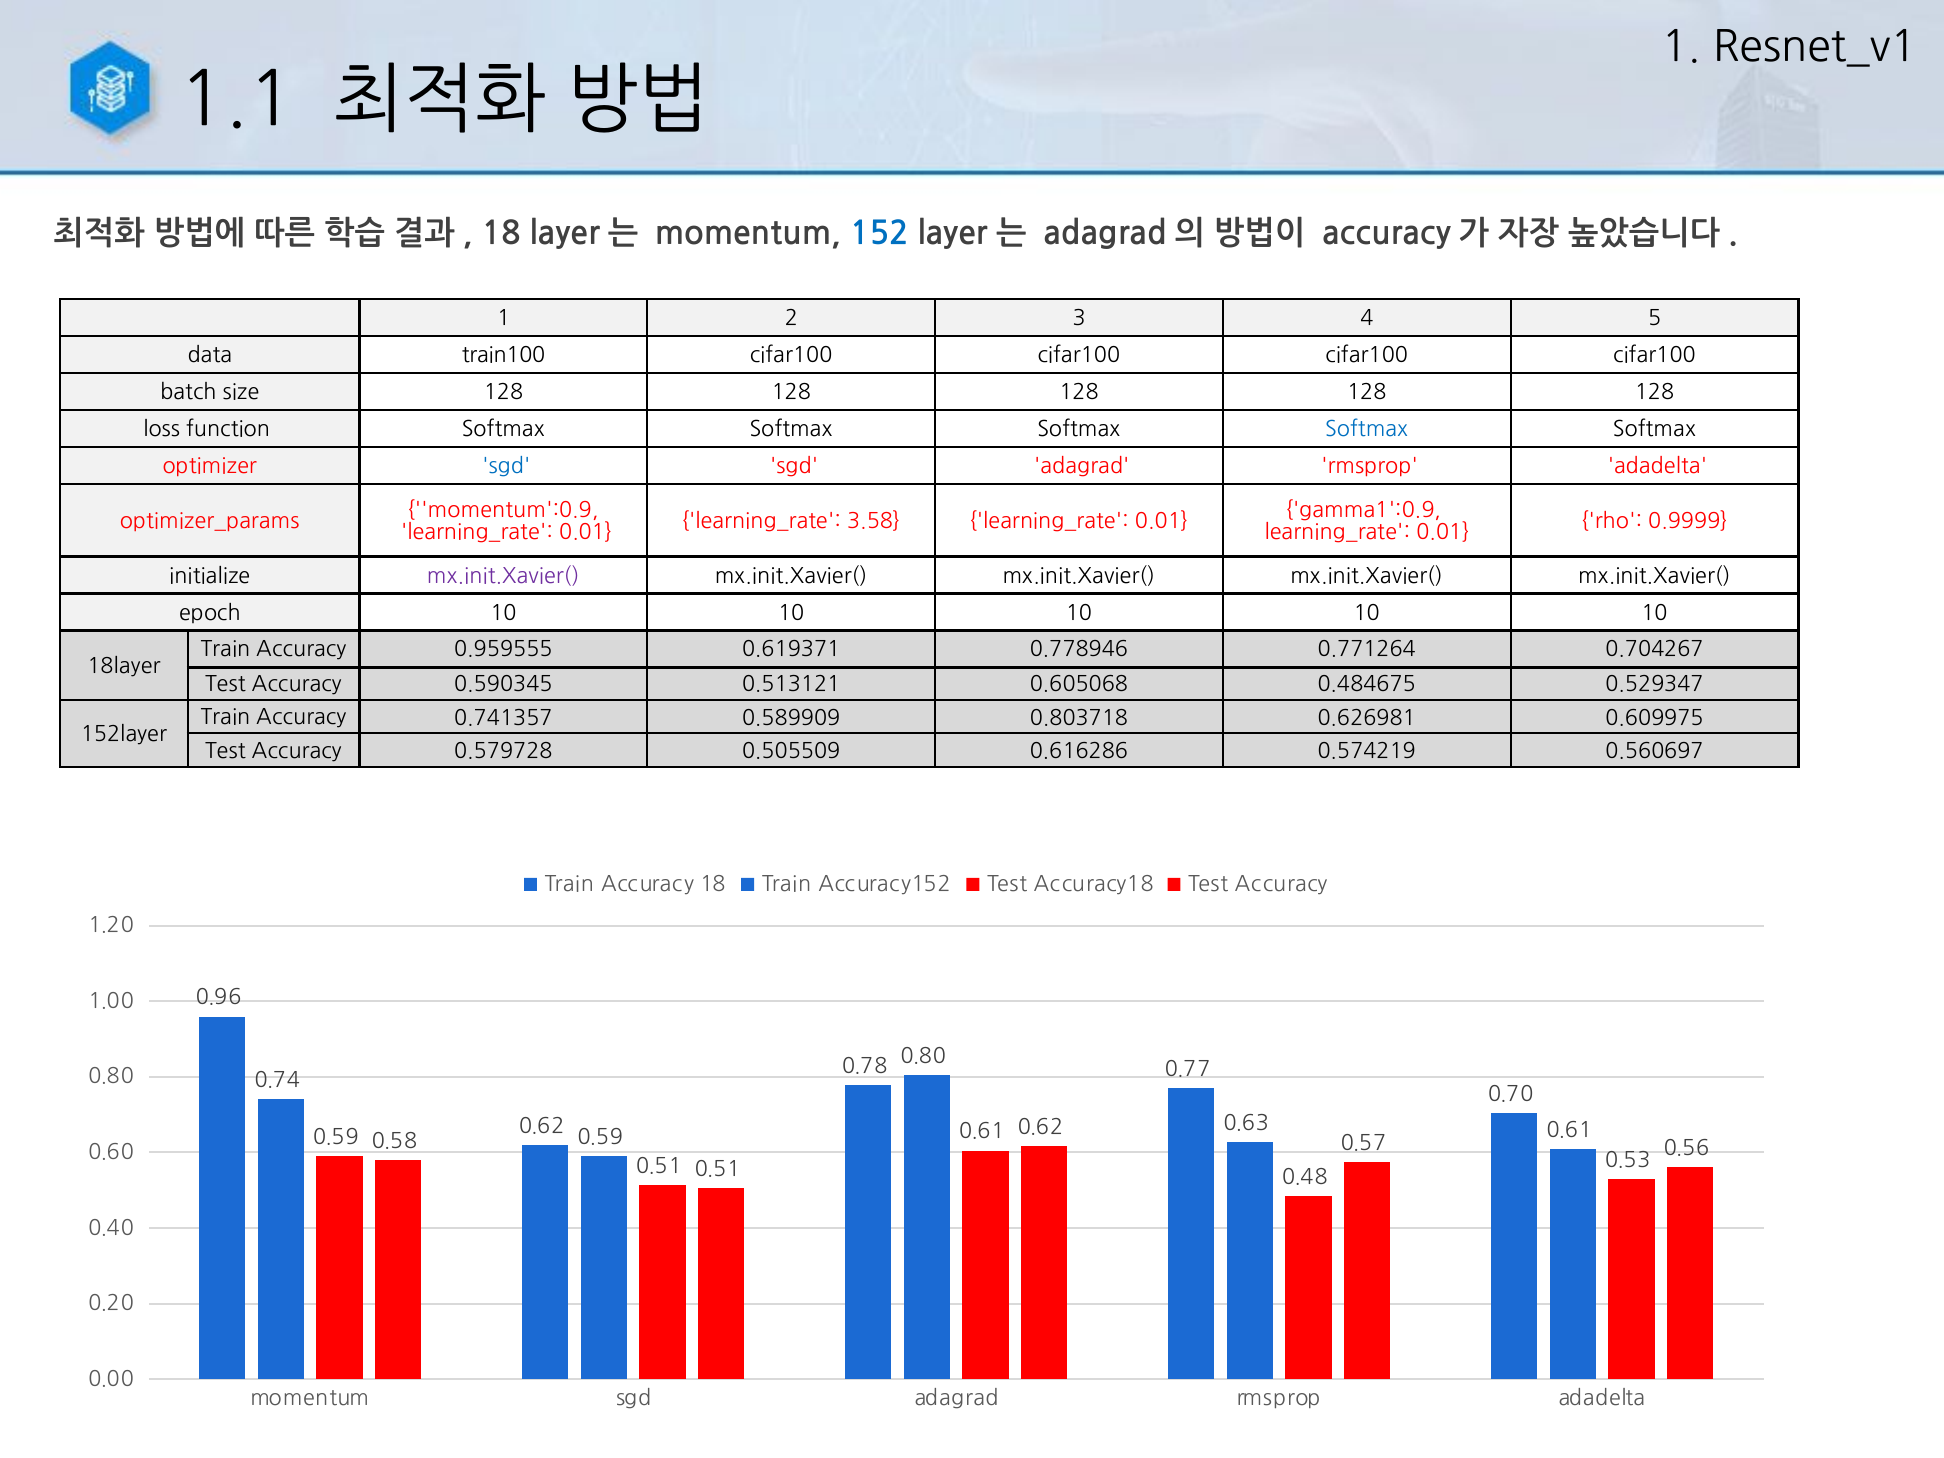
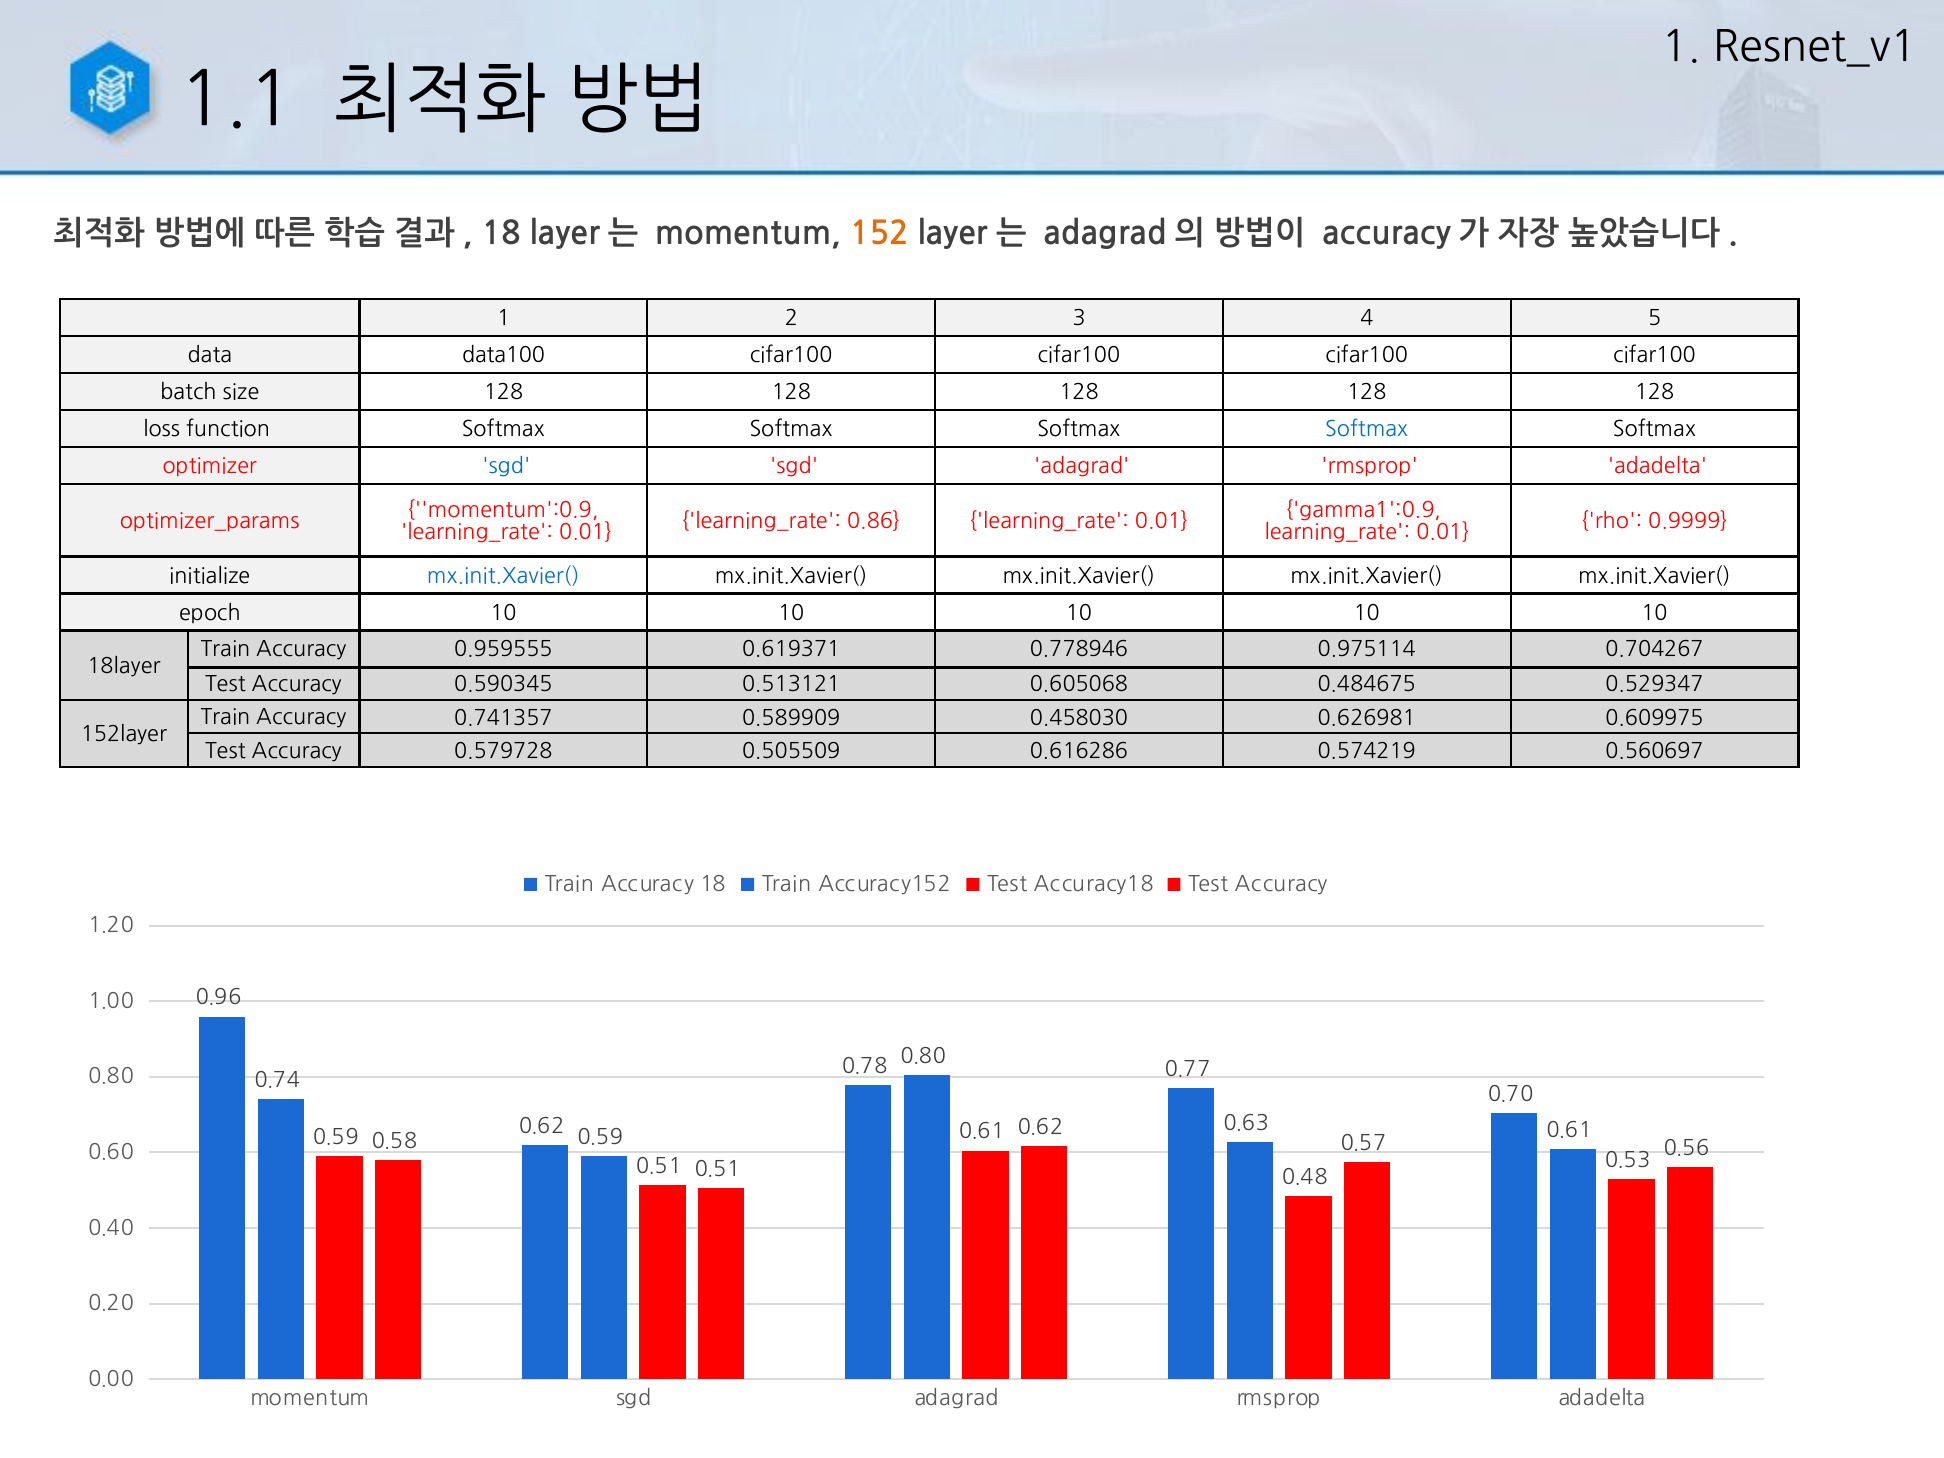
152 colour: blue -> orange
train100: train100 -> data100
3.58: 3.58 -> 0.86
mx.init.Xavier( at (503, 576) colour: purple -> blue
0.771264: 0.771264 -> 0.975114
0.803718: 0.803718 -> 0.458030
